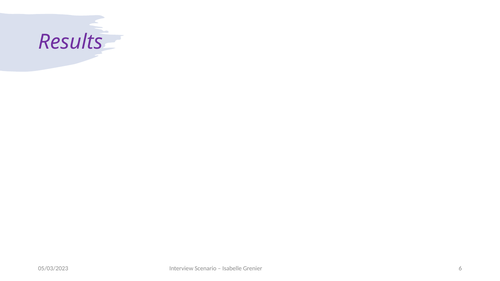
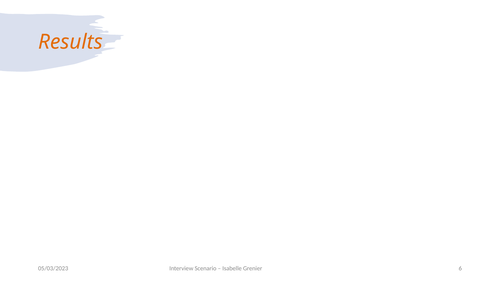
Results colour: purple -> orange
